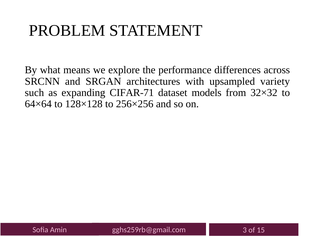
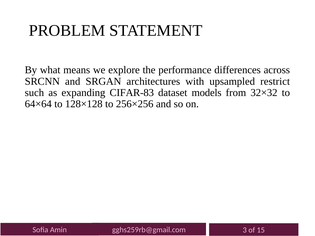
variety: variety -> restrict
CIFAR-71: CIFAR-71 -> CIFAR-83
